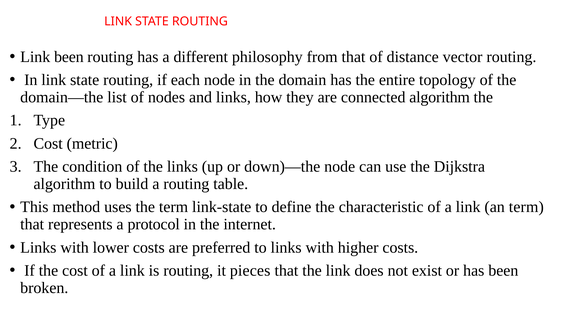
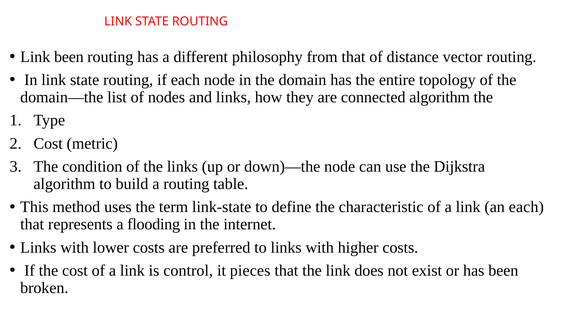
an term: term -> each
protocol: protocol -> flooding
is routing: routing -> control
